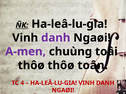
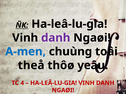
A-men colour: purple -> blue
thôø at (31, 66): thôø -> theå
toân: toân -> yeâu
